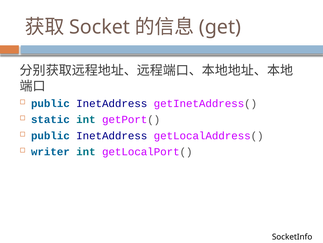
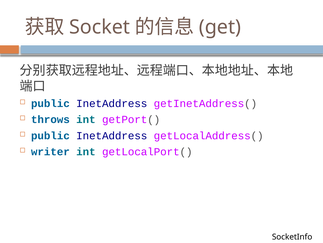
static: static -> throws
